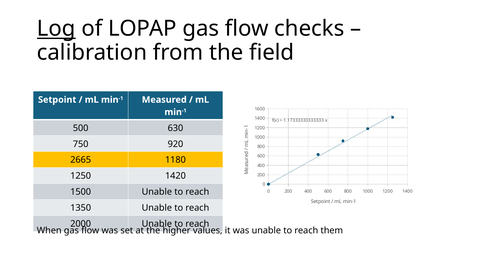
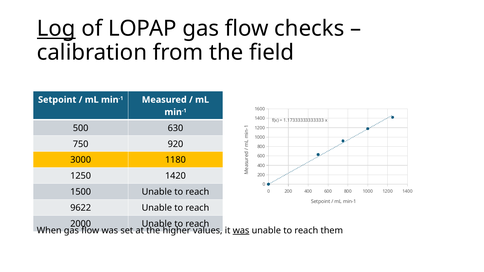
2665: 2665 -> 3000
1350: 1350 -> 9622
was at (241, 231) underline: none -> present
